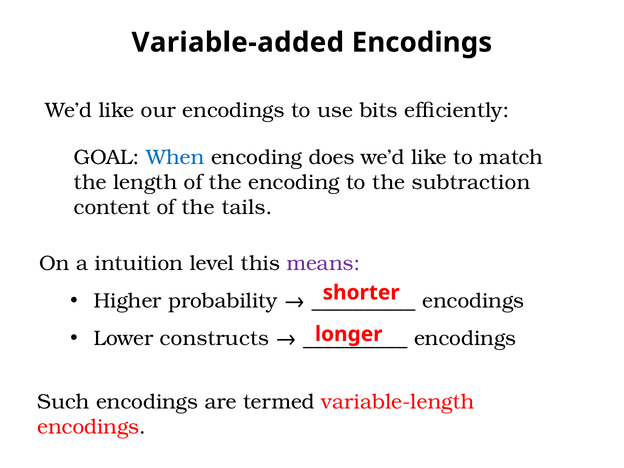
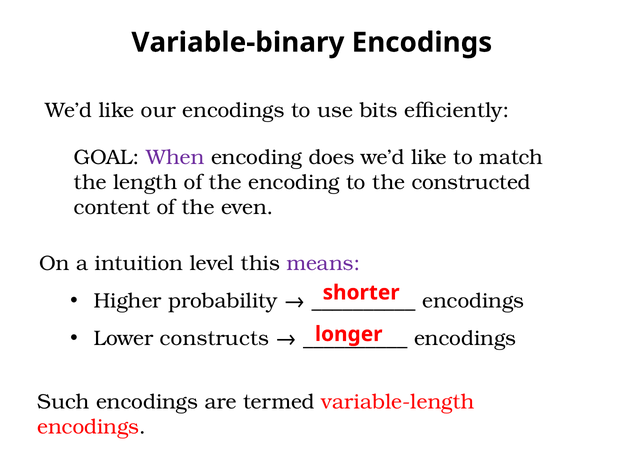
Variable-added: Variable-added -> Variable-binary
When colour: blue -> purple
subtraction: subtraction -> constructed
tails: tails -> even
